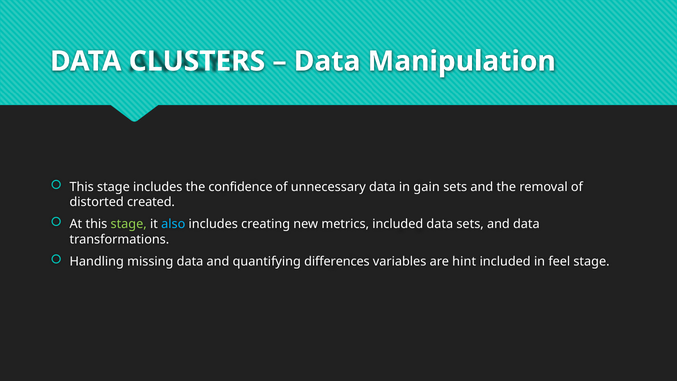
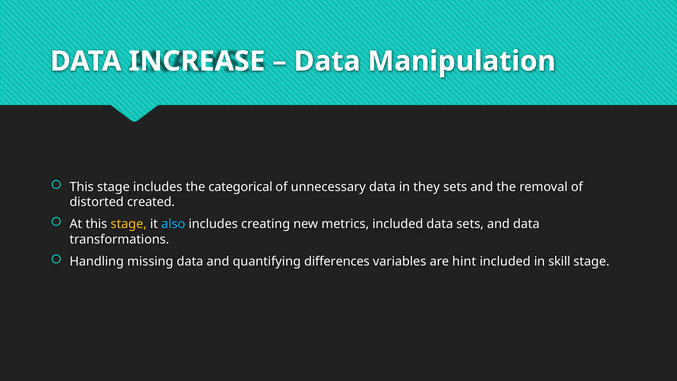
CLUSTERS: CLUSTERS -> INCREASE
confidence: confidence -> categorical
gain: gain -> they
stage at (129, 224) colour: light green -> yellow
feel: feel -> skill
